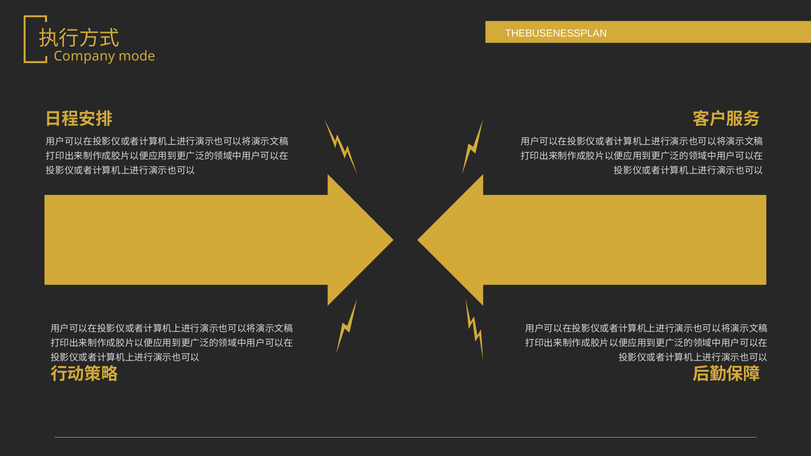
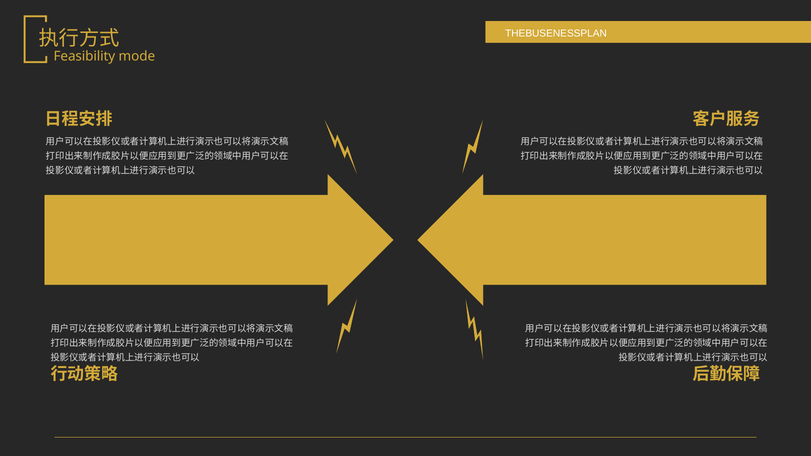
Company: Company -> Feasibility
